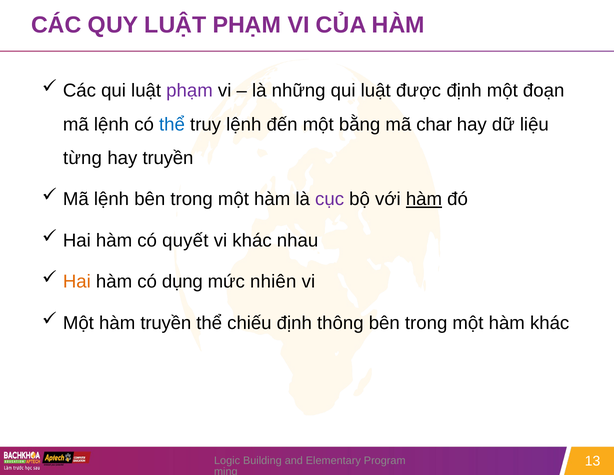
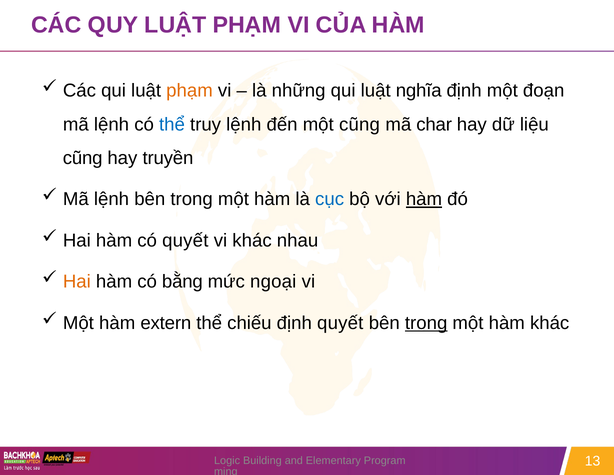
phạm at (190, 91) colour: purple -> orange
được: được -> nghĩa
một bằng: bằng -> cũng
từng at (82, 158): từng -> cũng
cục colour: purple -> blue
dụng: dụng -> bằng
nhiên: nhiên -> ngoại
hàm truyền: truyền -> extern
định thông: thông -> quyết
trong at (426, 323) underline: none -> present
